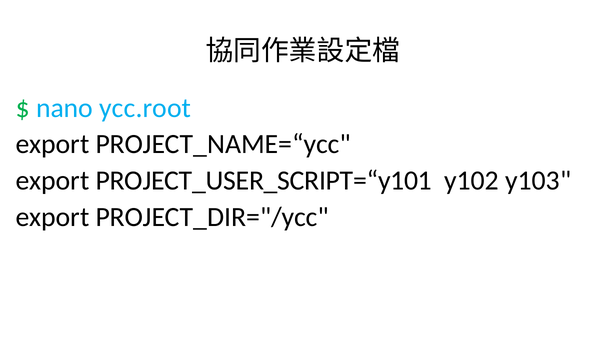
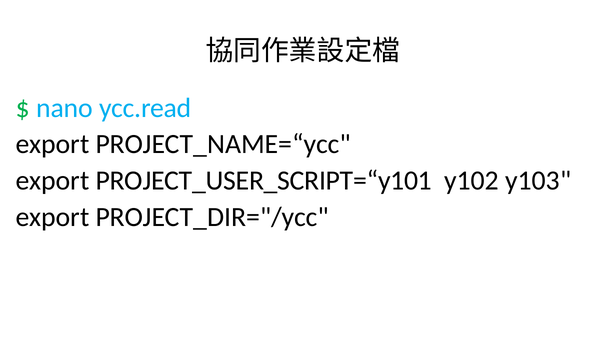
ycc.root: ycc.root -> ycc.read
